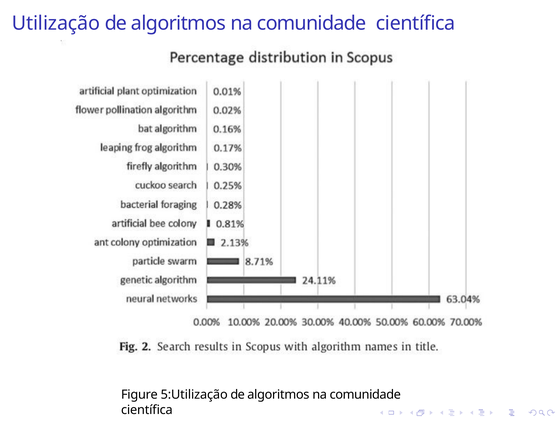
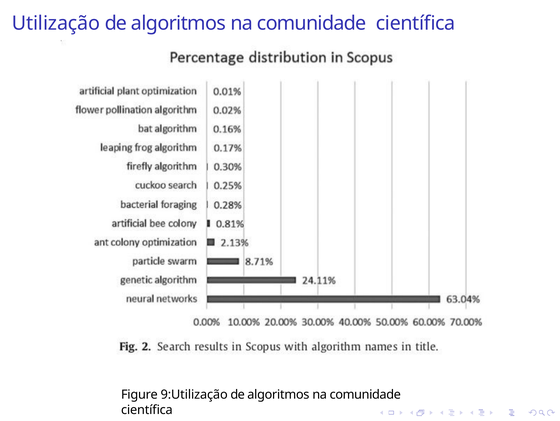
5:Utilização: 5:Utilização -> 9:Utilização
